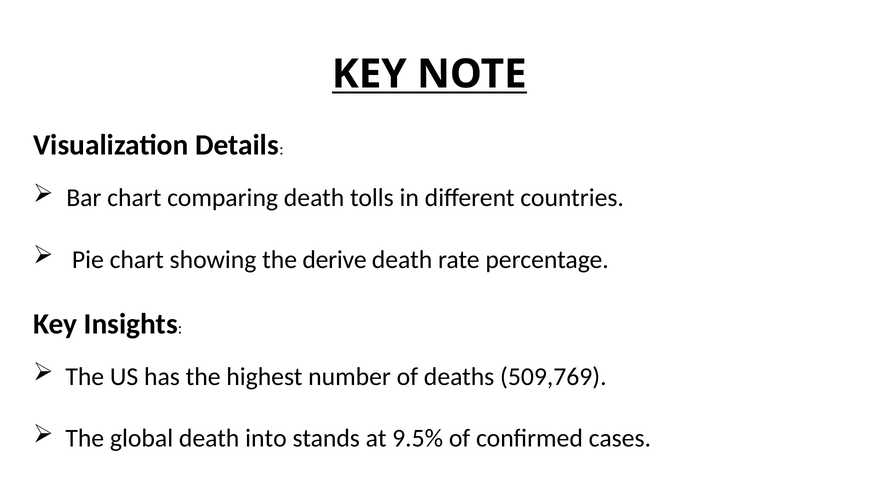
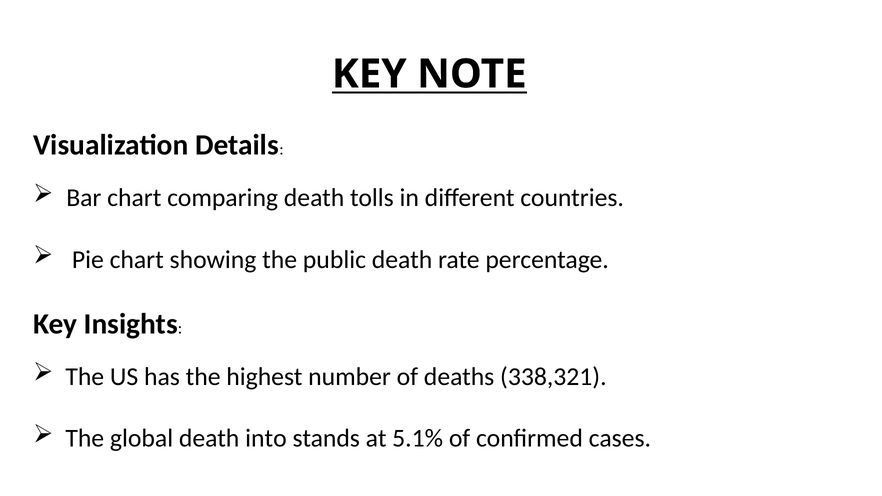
derive: derive -> public
509,769: 509,769 -> 338,321
9.5%: 9.5% -> 5.1%
